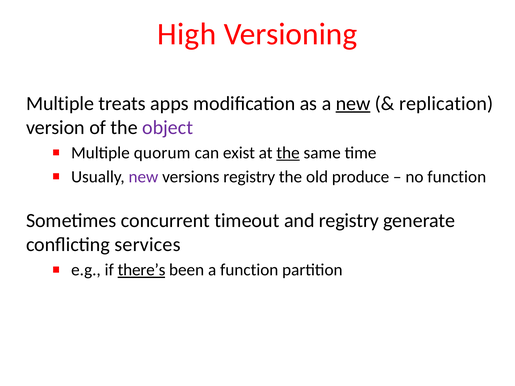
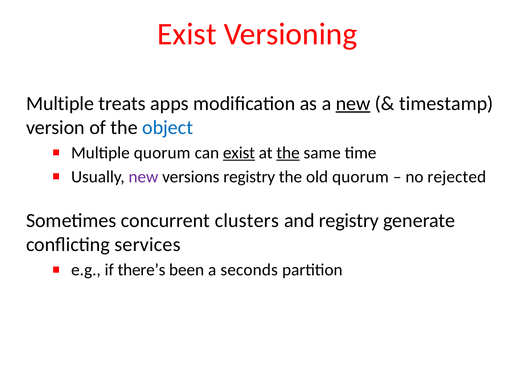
High at (187, 34): High -> Exist
replication: replication -> timestamp
object colour: purple -> blue
exist at (239, 153) underline: none -> present
old produce: produce -> quorum
no function: function -> rejected
timeout: timeout -> clusters
there’s underline: present -> none
a function: function -> seconds
